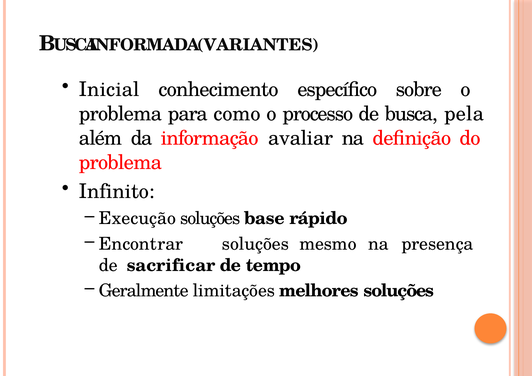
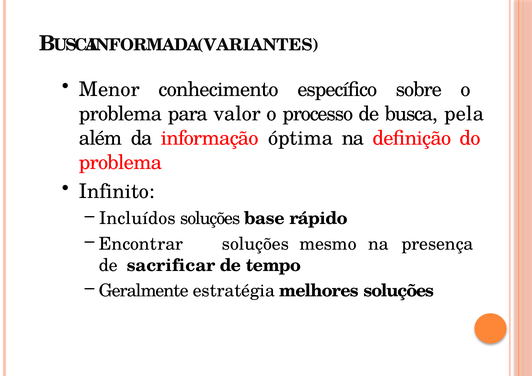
Inicial: Inicial -> Menor
como: como -> valor
avaliar: avaliar -> óptima
Execução: Execução -> Incluídos
limitações: limitações -> estratégia
